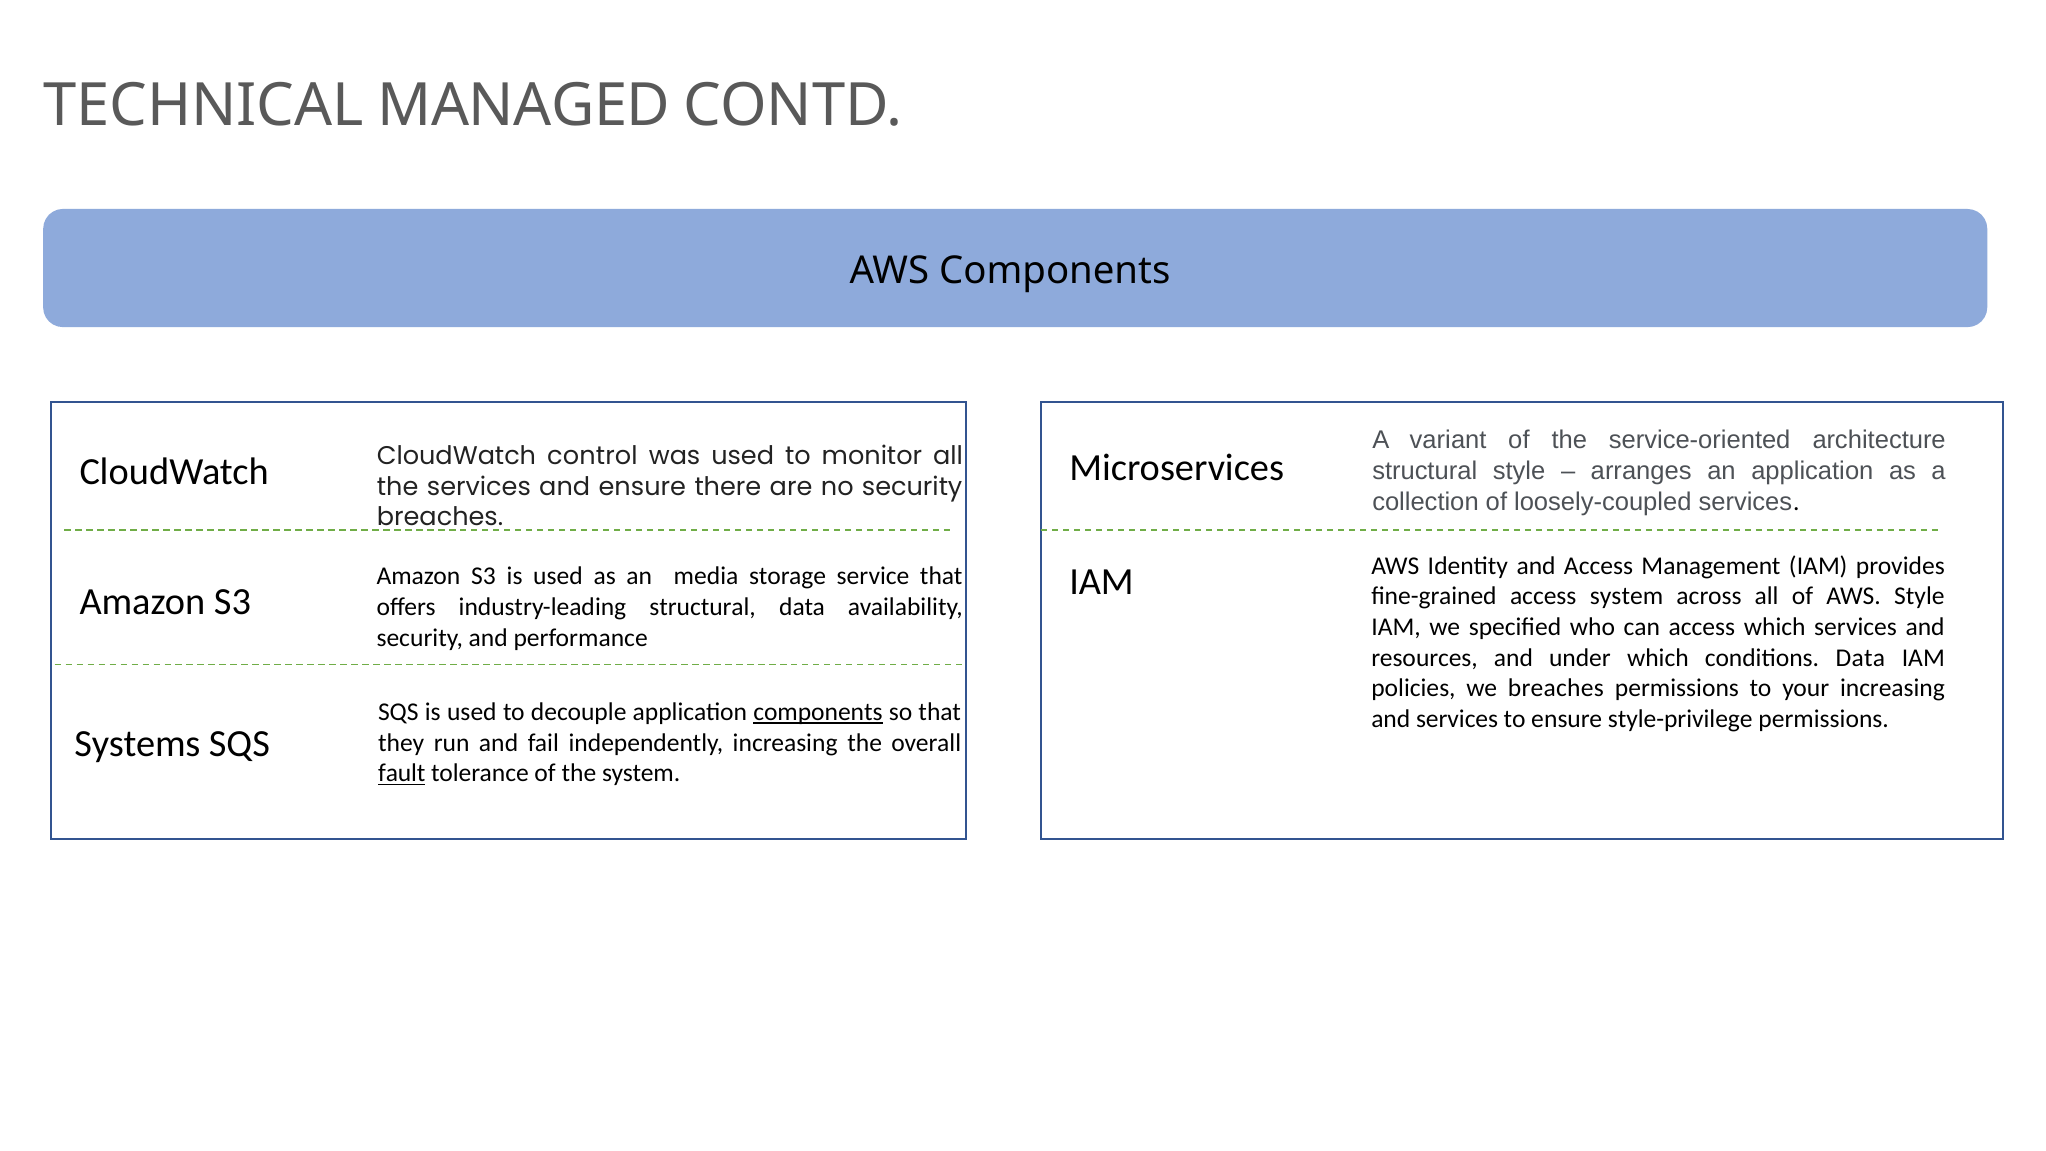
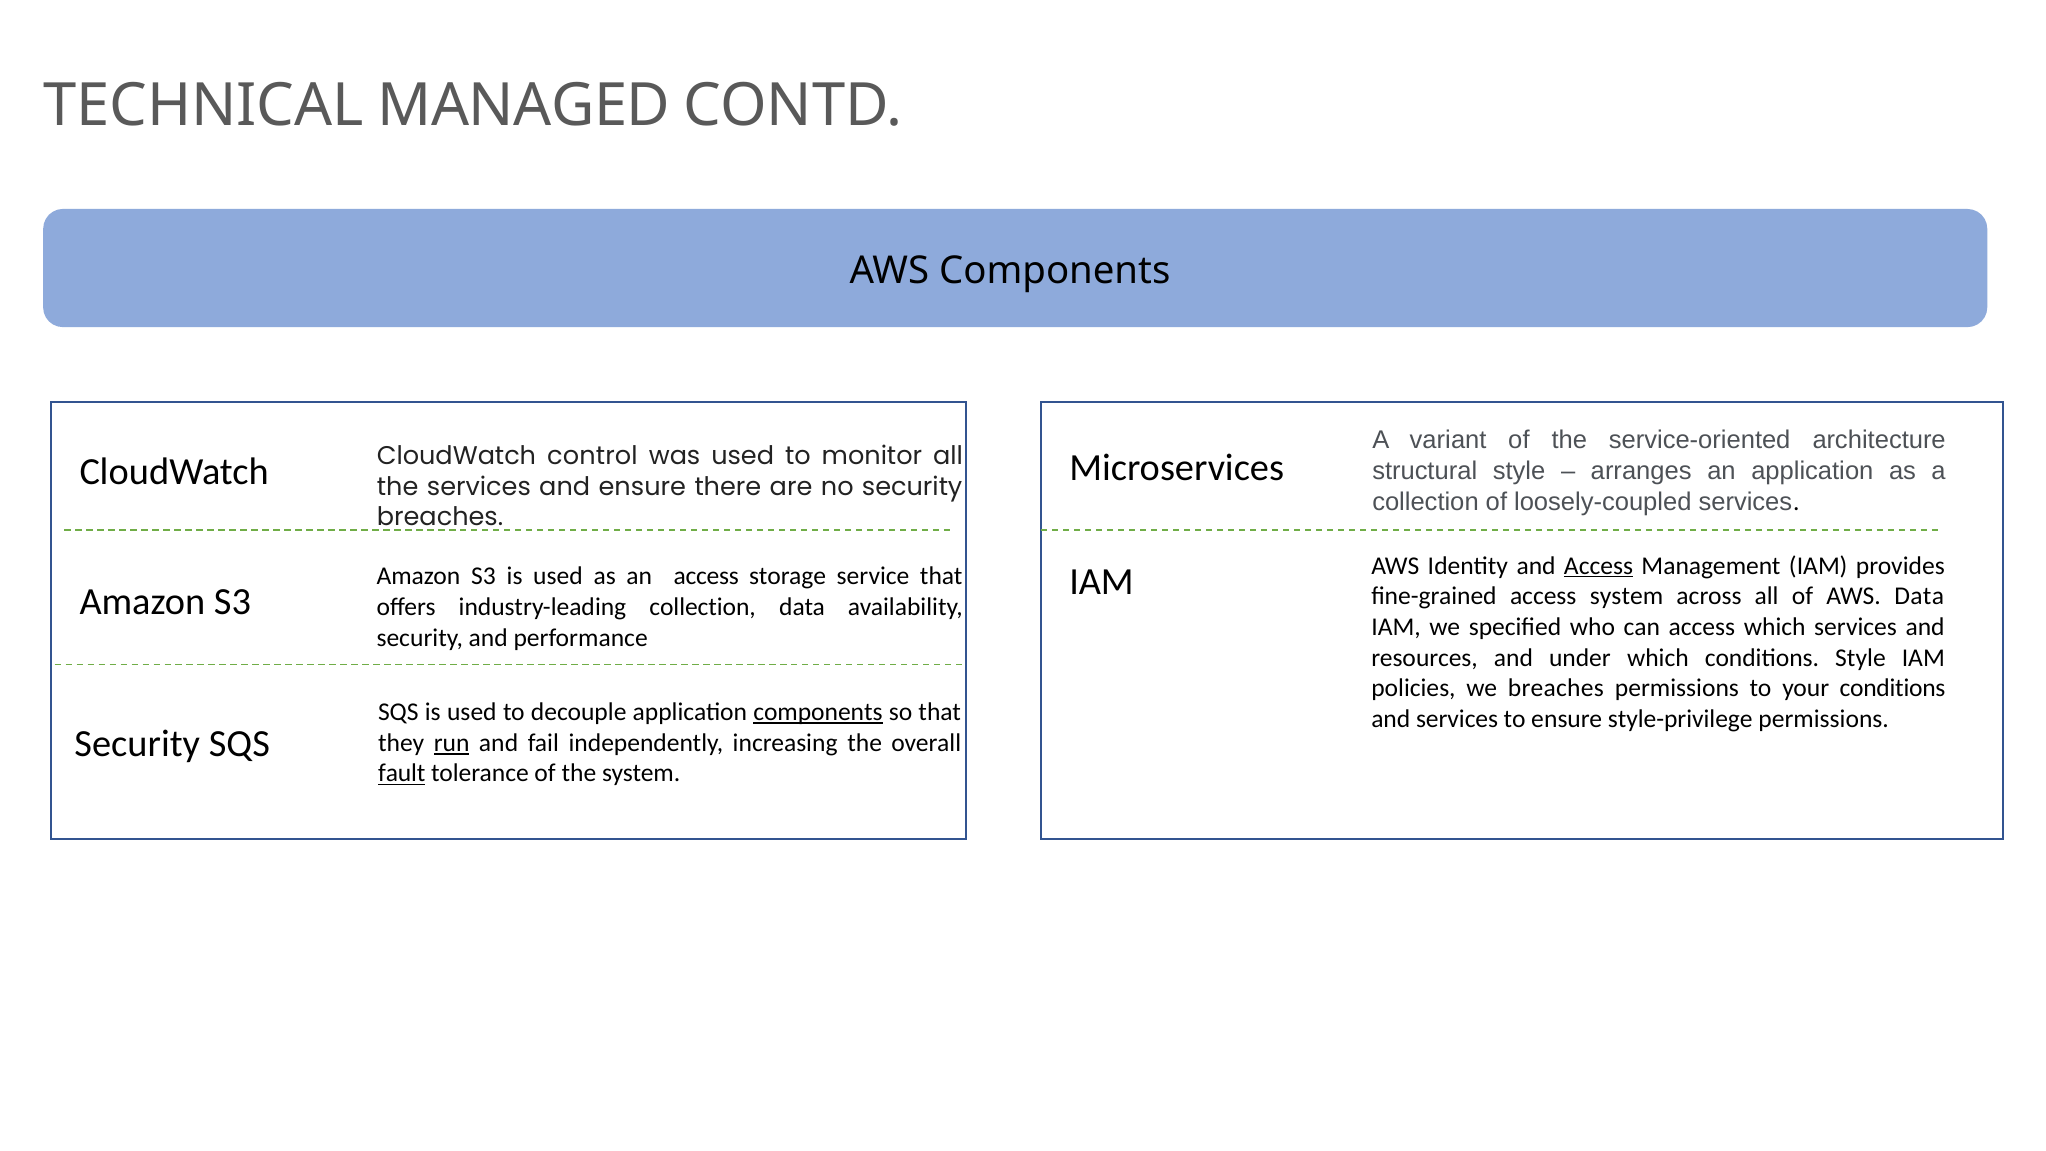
an media: media -> access
Access at (1599, 566) underline: none -> present
AWS Style: Style -> Data
industry-leading structural: structural -> collection
conditions Data: Data -> Style
your increasing: increasing -> conditions
Systems at (137, 744): Systems -> Security
run underline: none -> present
